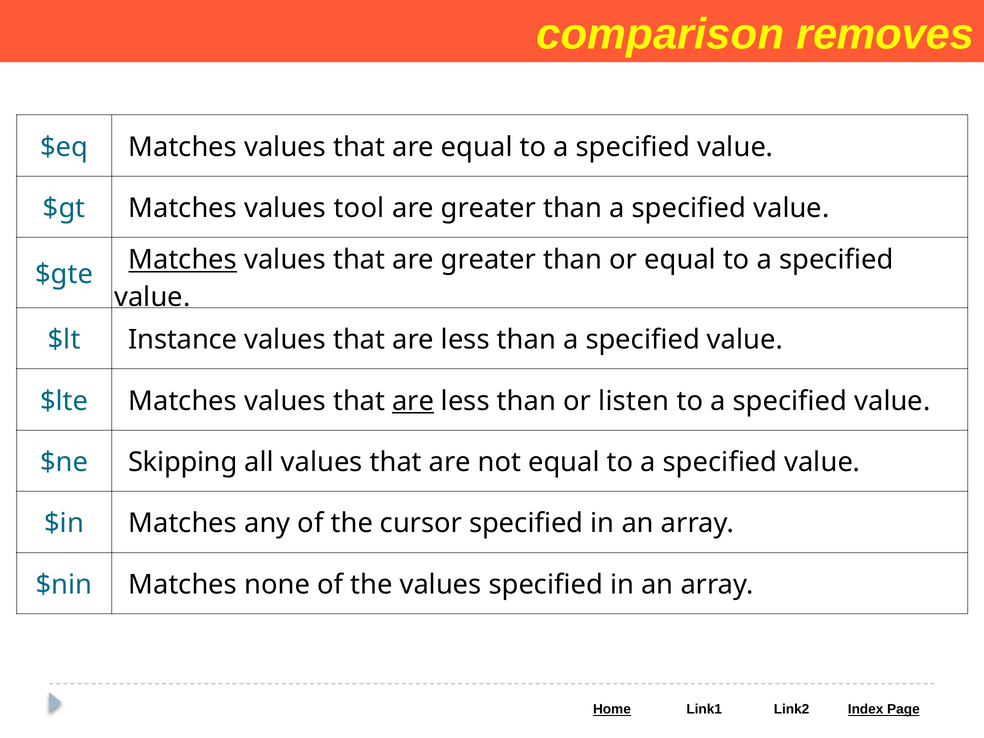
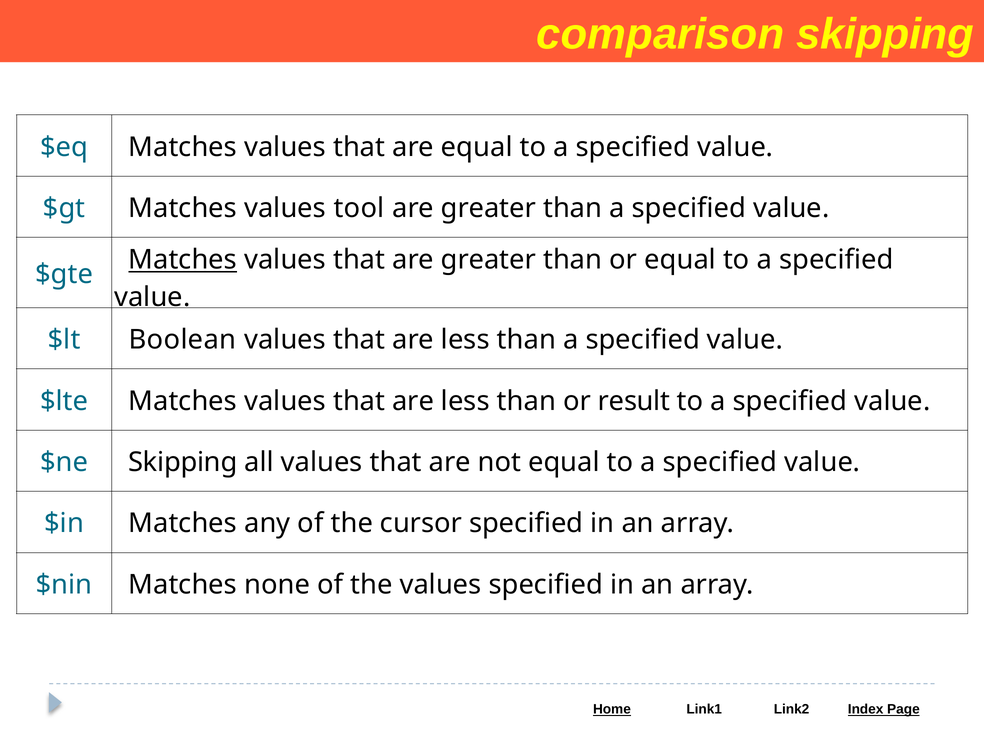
comparison removes: removes -> skipping
Instance: Instance -> Boolean
are at (413, 401) underline: present -> none
listen: listen -> result
